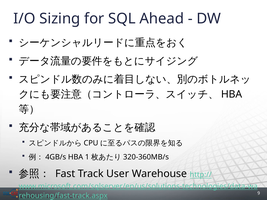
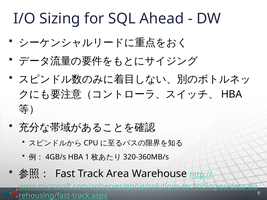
User: User -> Area
